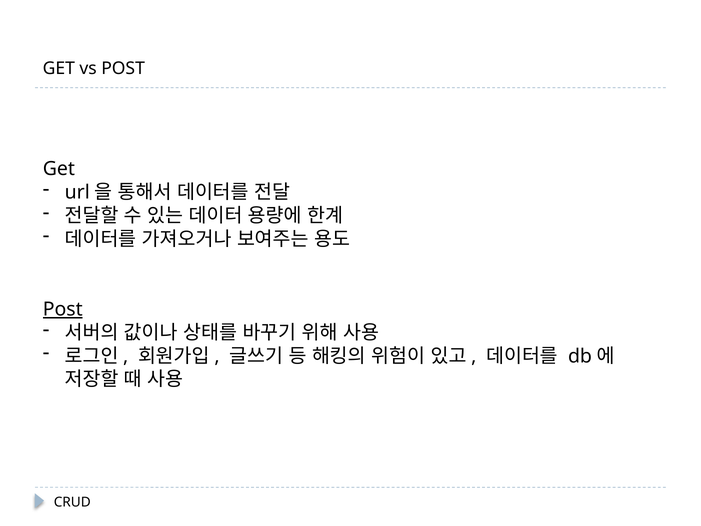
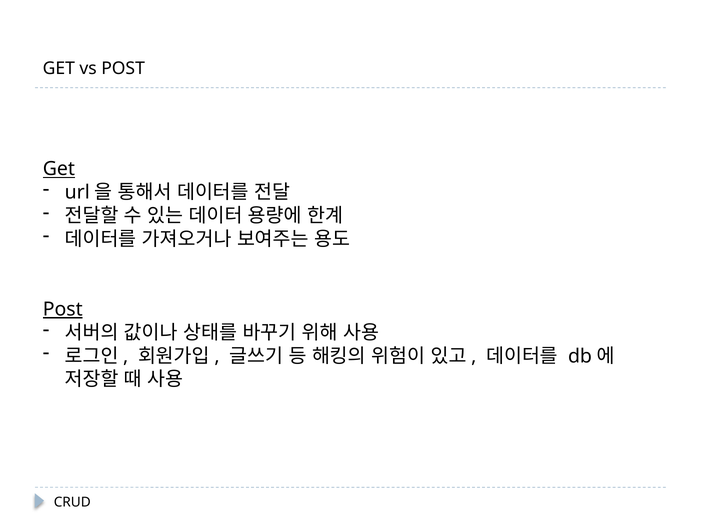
Get at (59, 169) underline: none -> present
